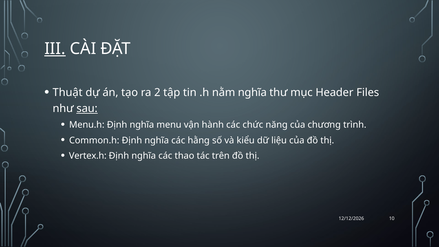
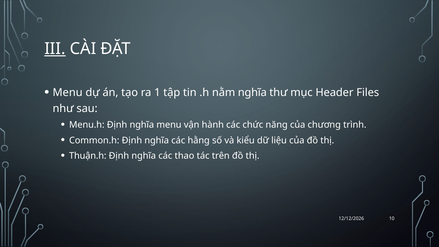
Thuật at (68, 93): Thuật -> Menu
2: 2 -> 1
sau underline: present -> none
Vertex.h: Vertex.h -> Thuận.h
